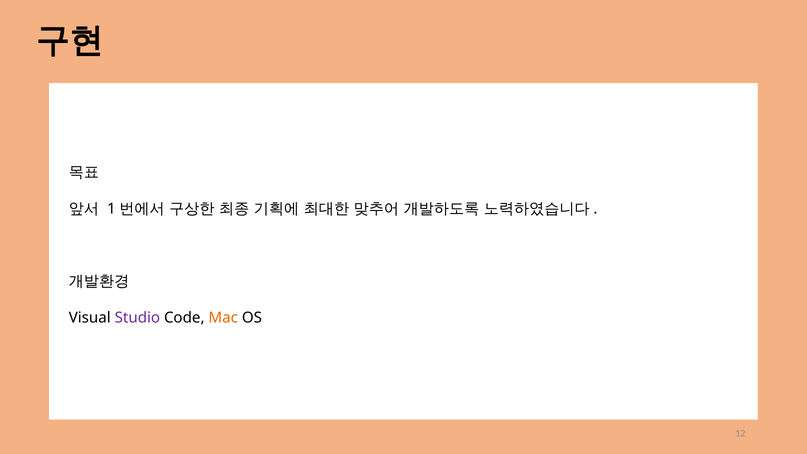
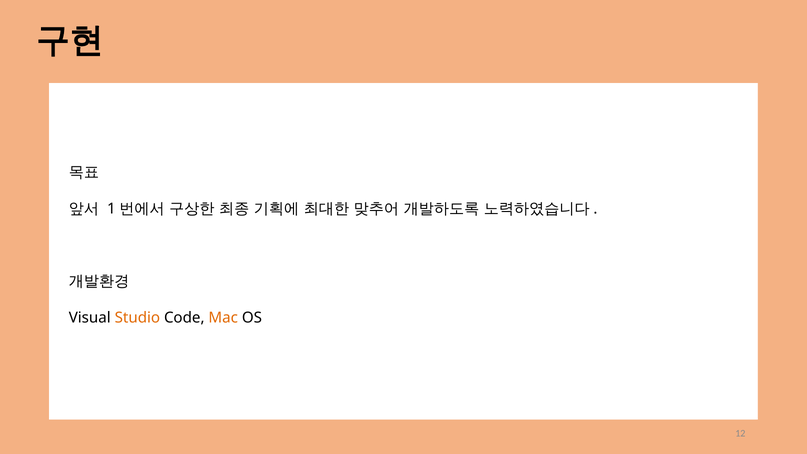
Studio colour: purple -> orange
